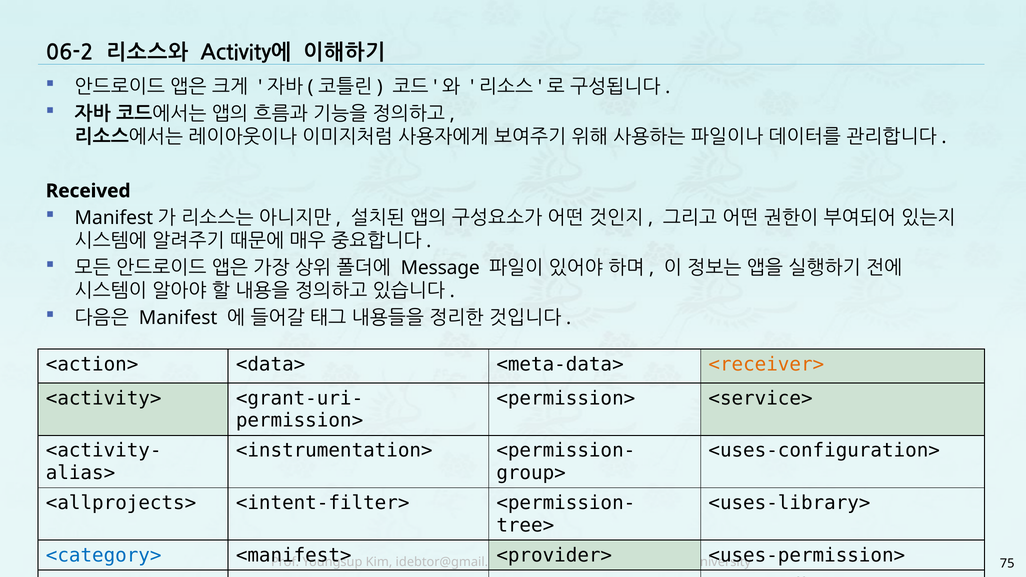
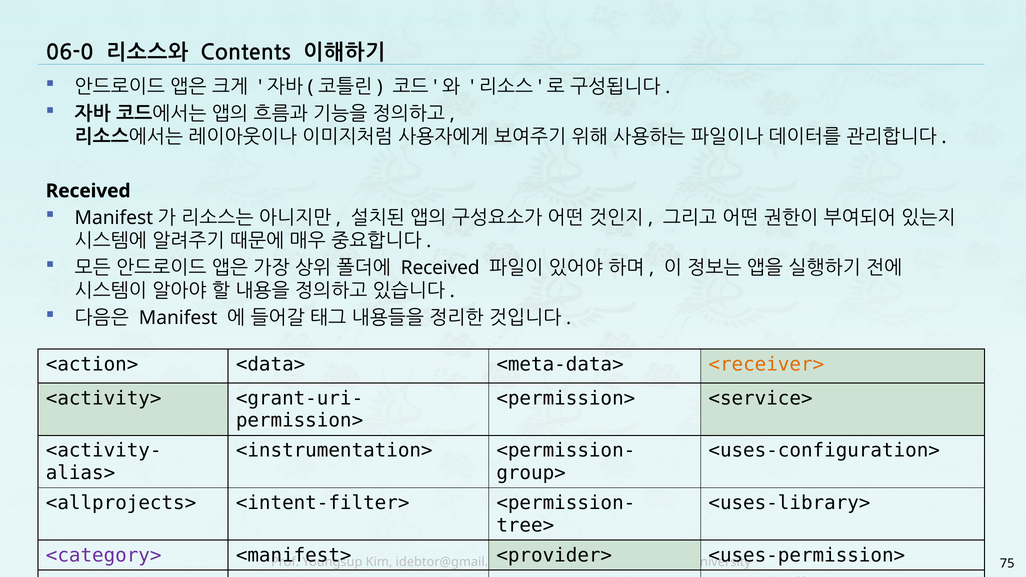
06-2: 06-2 -> 06-0
Activity에: Activity에 -> Contents
Message at (440, 268): Message -> Received
<category> colour: blue -> purple
